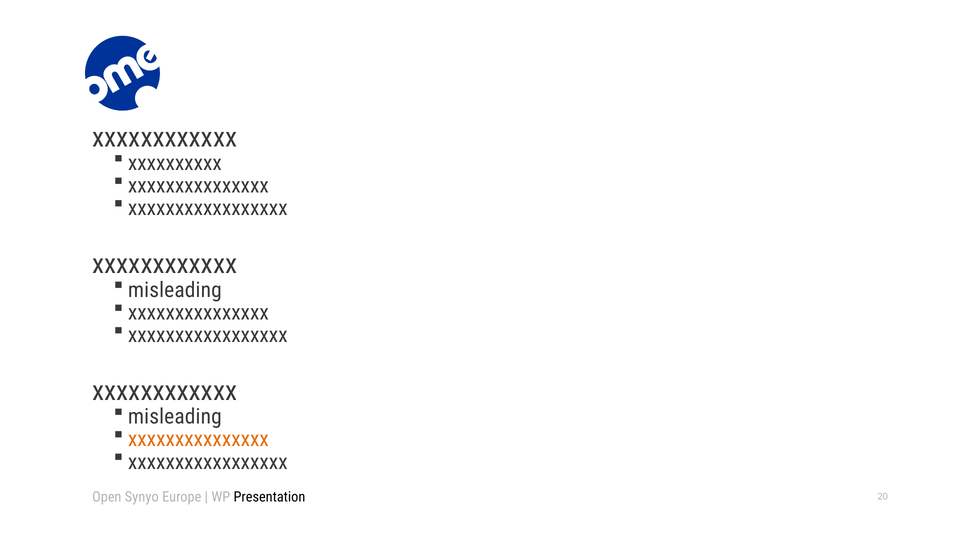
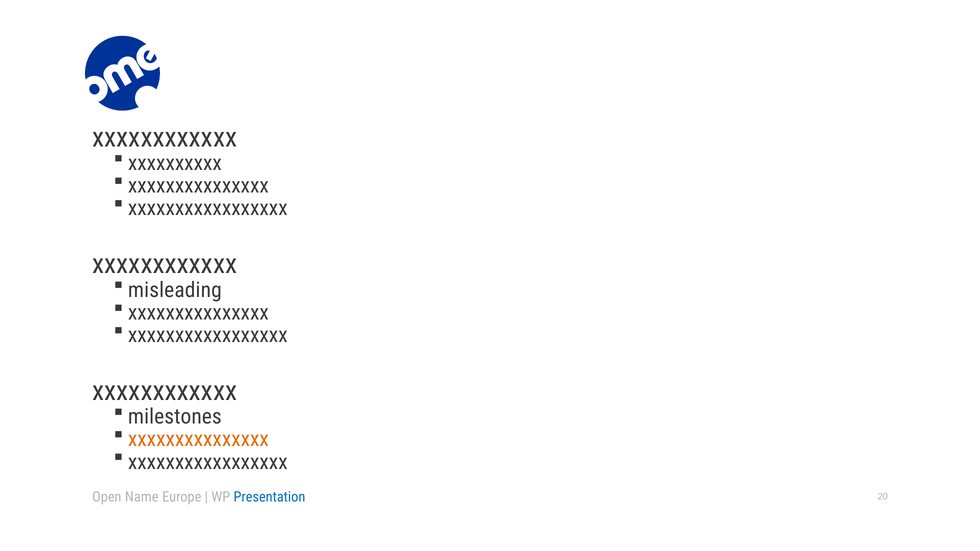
misleading at (175, 417): misleading -> milestones
Synyo: Synyo -> Name
Presentation colour: black -> blue
